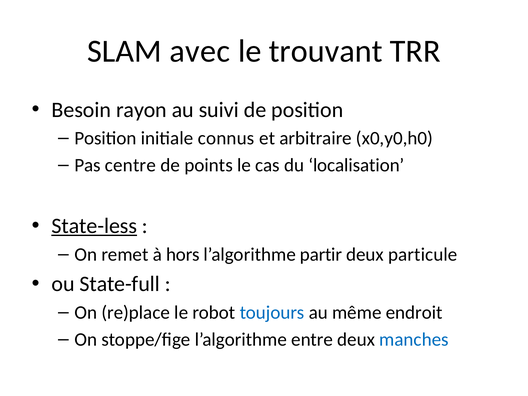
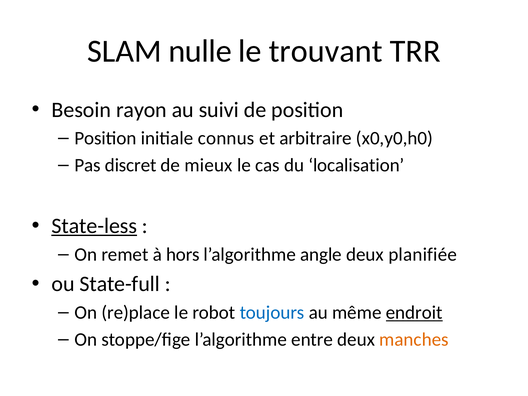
avec: avec -> nulle
centre: centre -> discret
points: points -> mieux
partir: partir -> angle
particule: particule -> planifiée
endroit underline: none -> present
manches colour: blue -> orange
